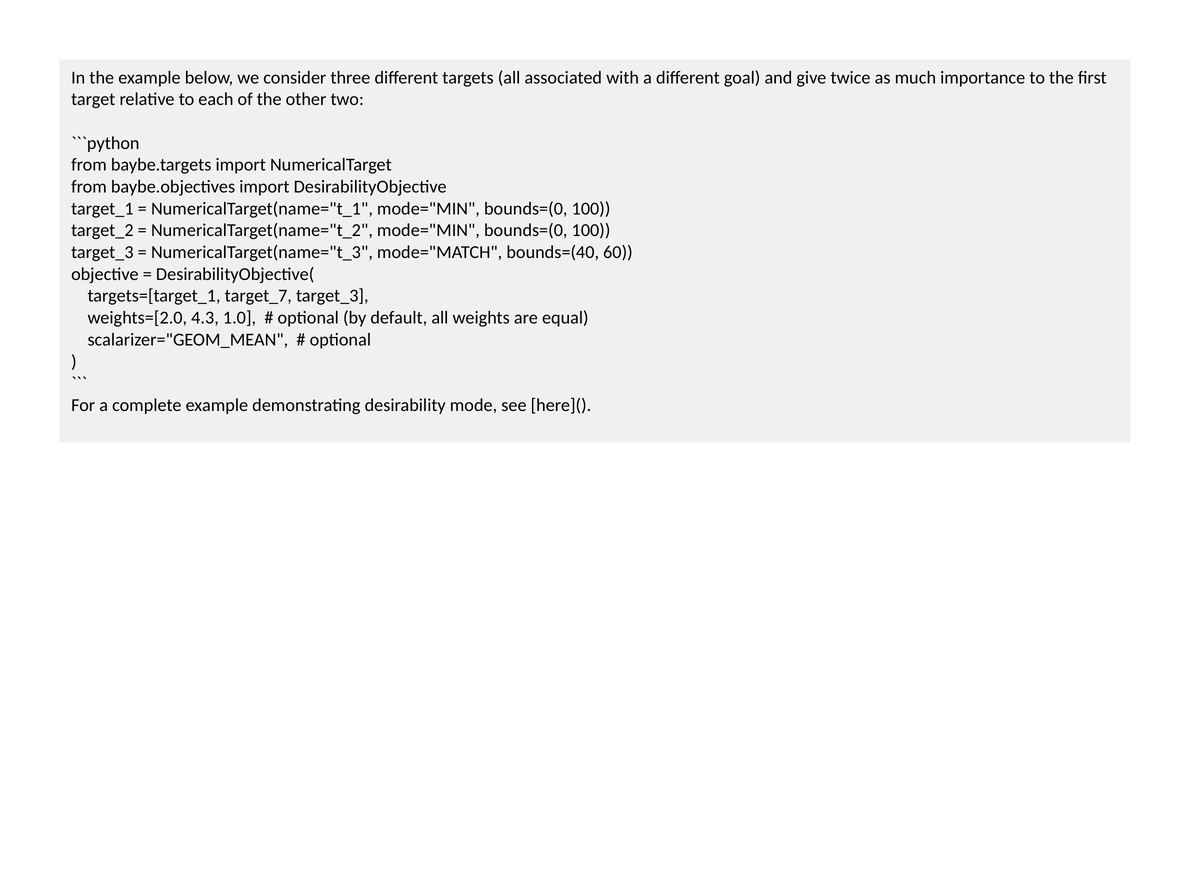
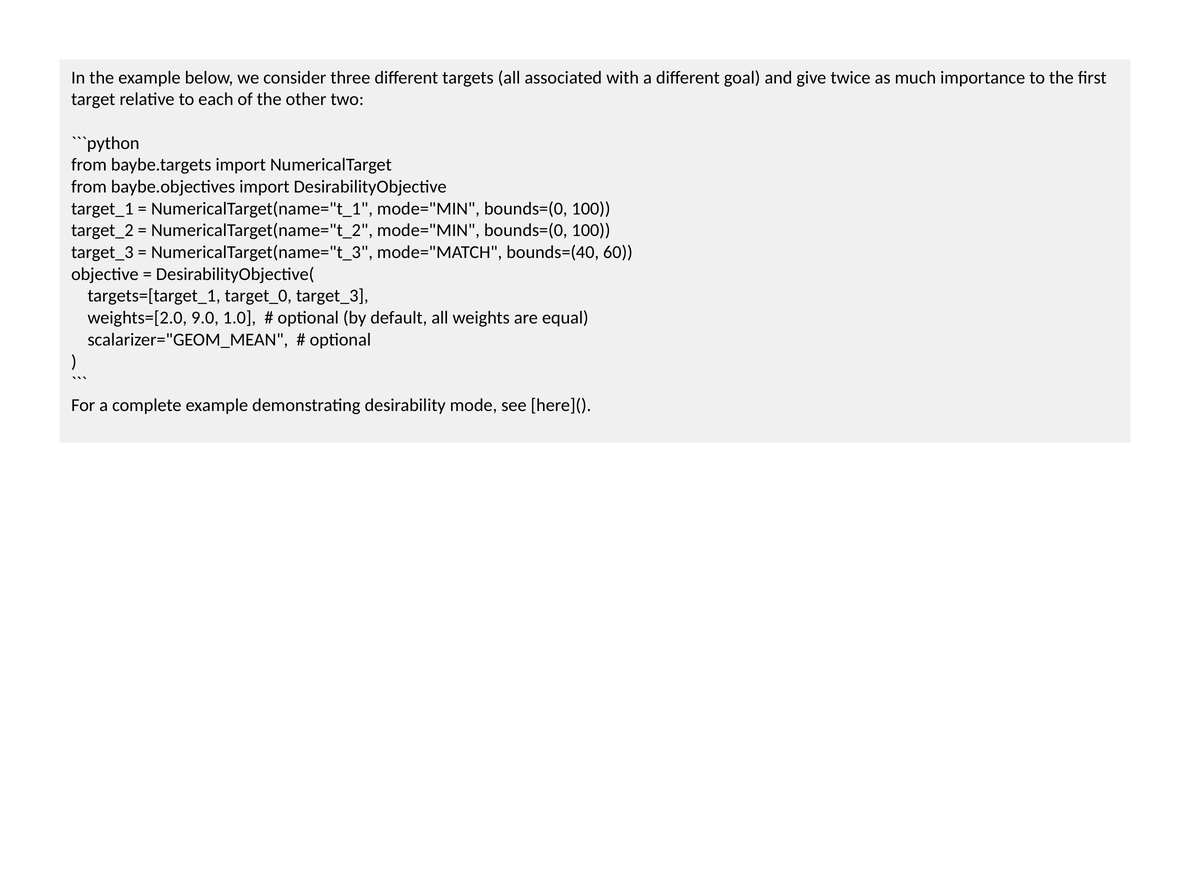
target_7: target_7 -> target_0
4.3: 4.3 -> 9.0
